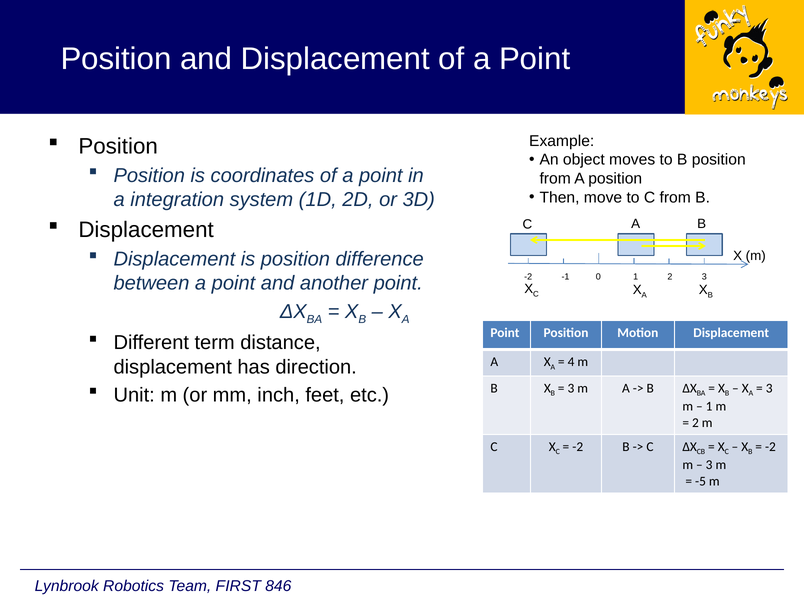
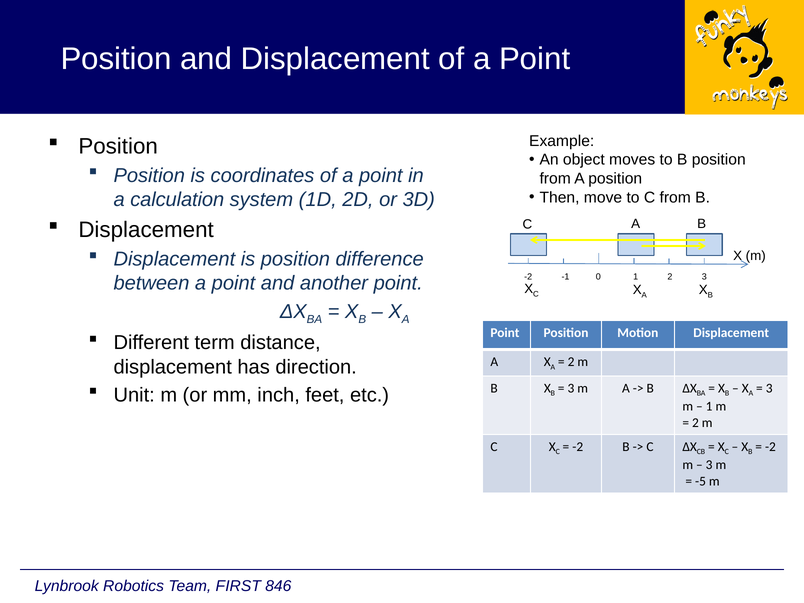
integration: integration -> calculation
4 at (571, 362): 4 -> 2
